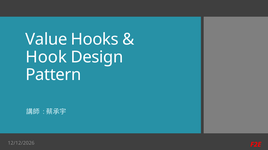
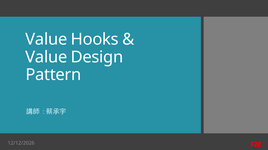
Hook at (46, 57): Hook -> Value
